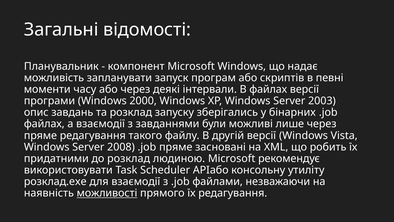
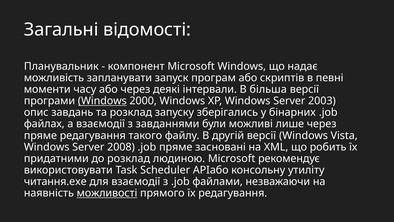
В файлах: файлах -> більша
Windows at (102, 101) underline: none -> present
розклад.exe: розклад.exe -> читання.exe
